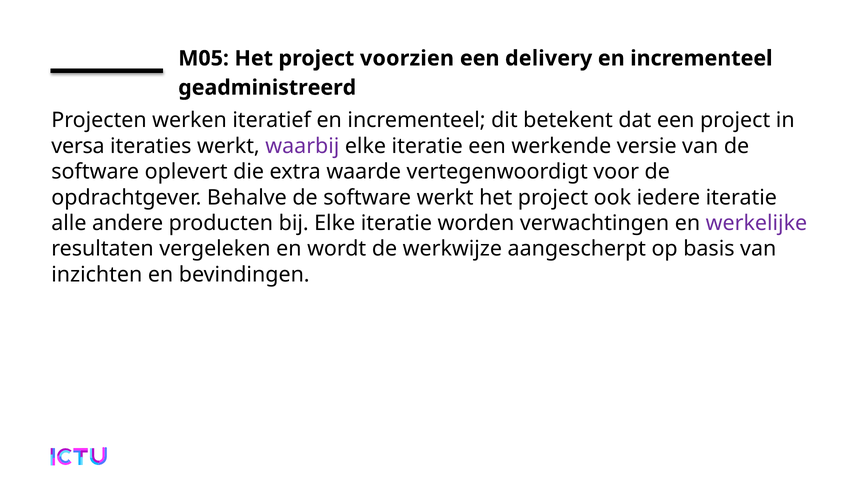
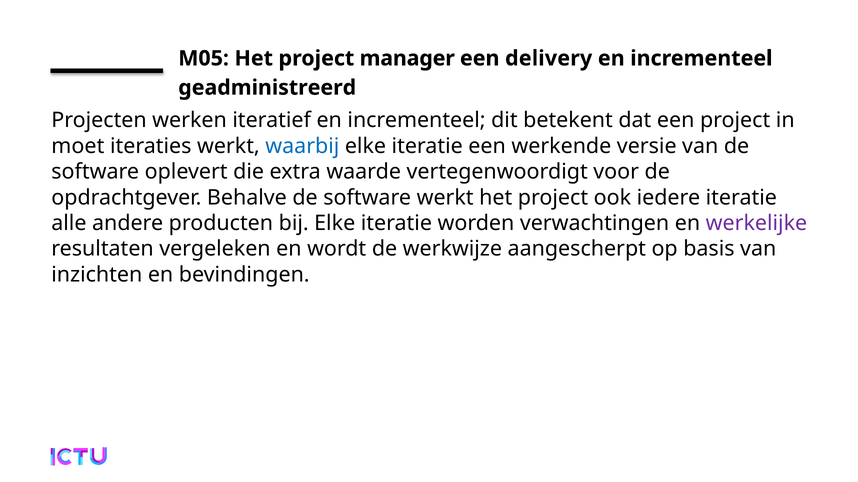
voorzien: voorzien -> manager
versa: versa -> moet
waarbij colour: purple -> blue
